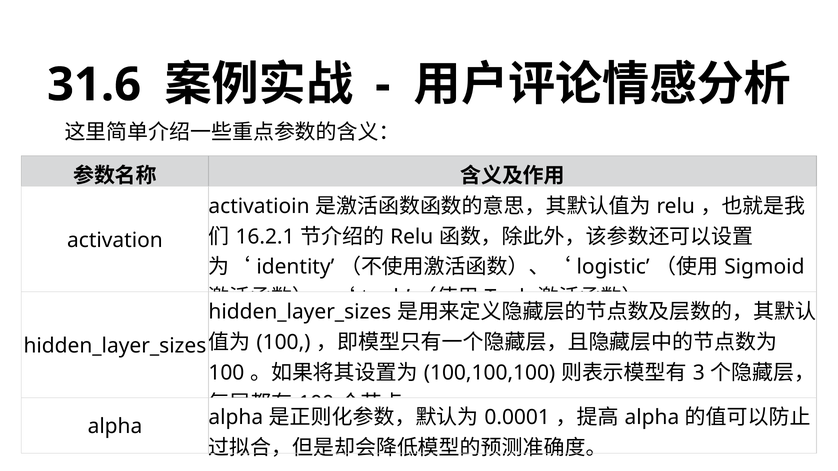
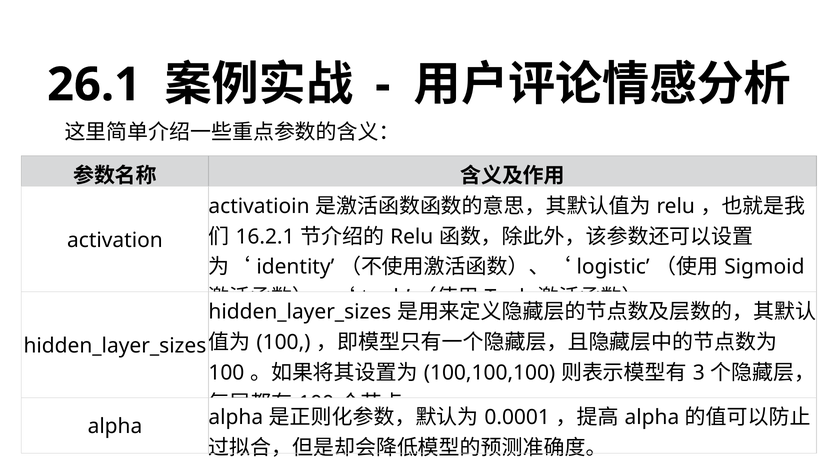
31.6: 31.6 -> 26.1
